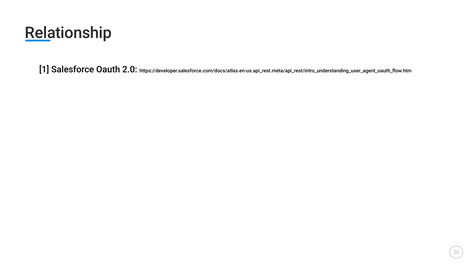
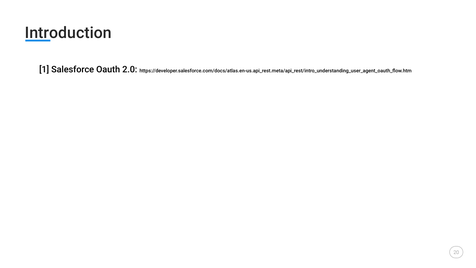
Relationship: Relationship -> Introduction
